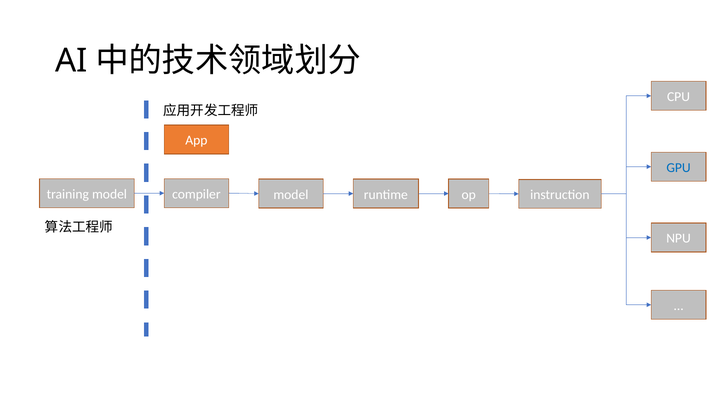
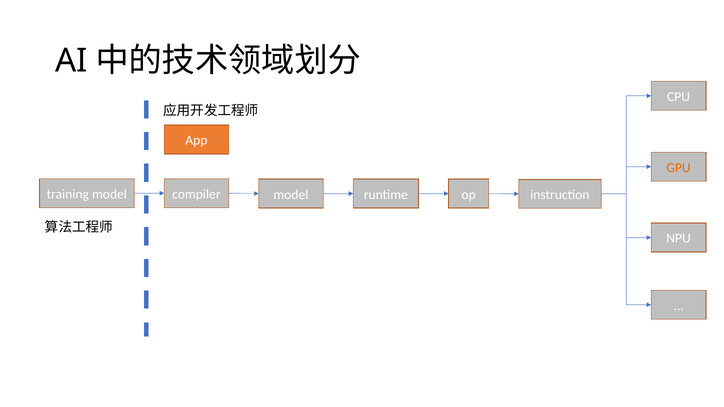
GPU colour: blue -> orange
